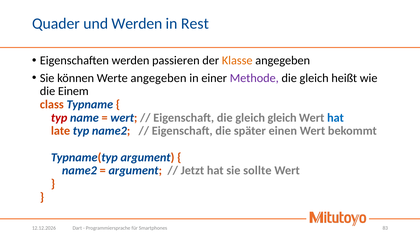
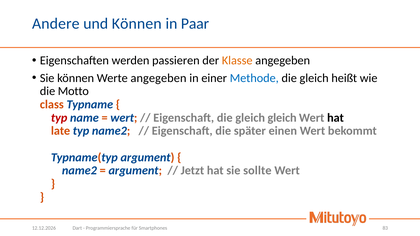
Quader: Quader -> Andere
und Werden: Werden -> Können
Rest: Rest -> Paar
Methode colour: purple -> blue
Einem: Einem -> Motto
hat at (336, 118) colour: blue -> black
